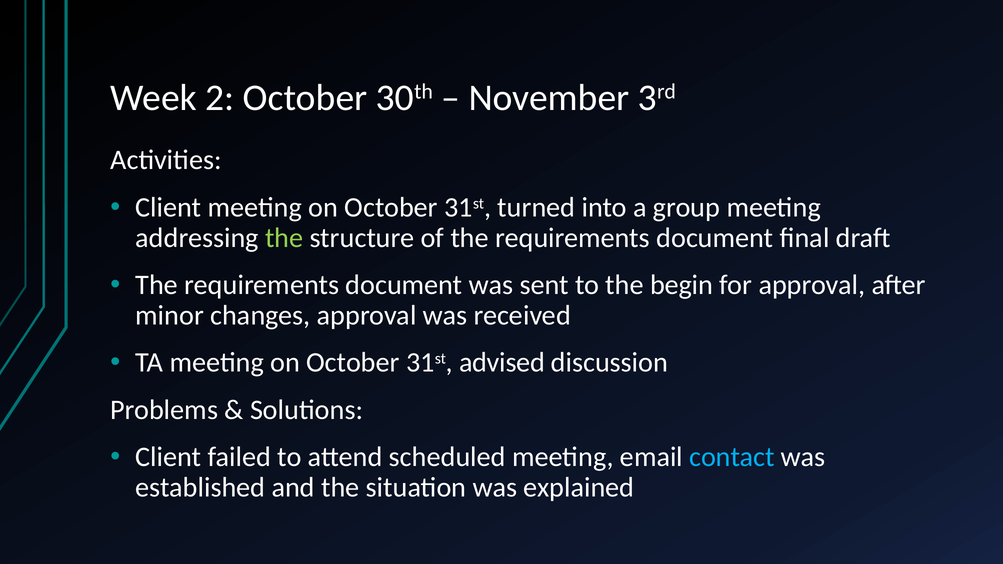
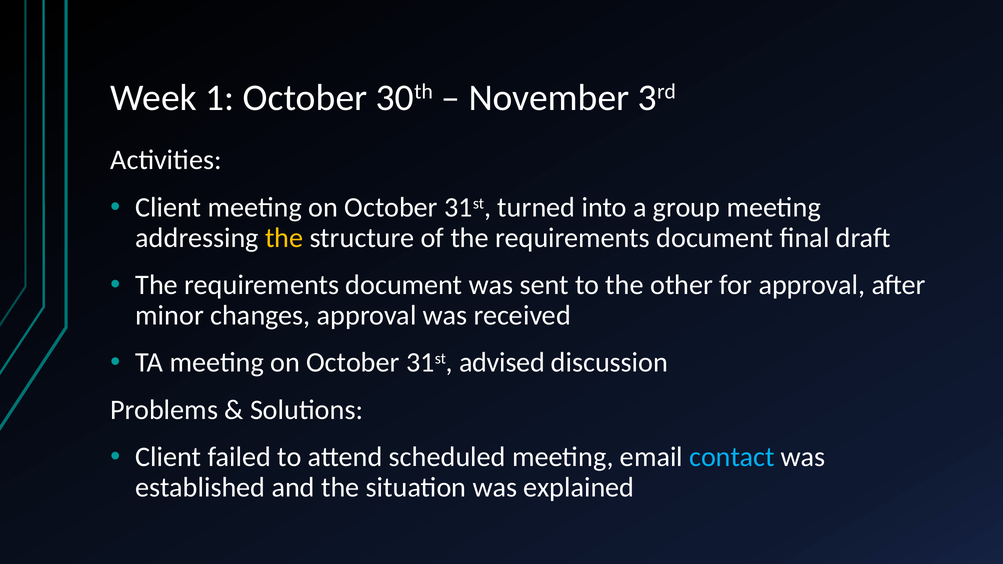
2: 2 -> 1
the at (284, 238) colour: light green -> yellow
begin: begin -> other
